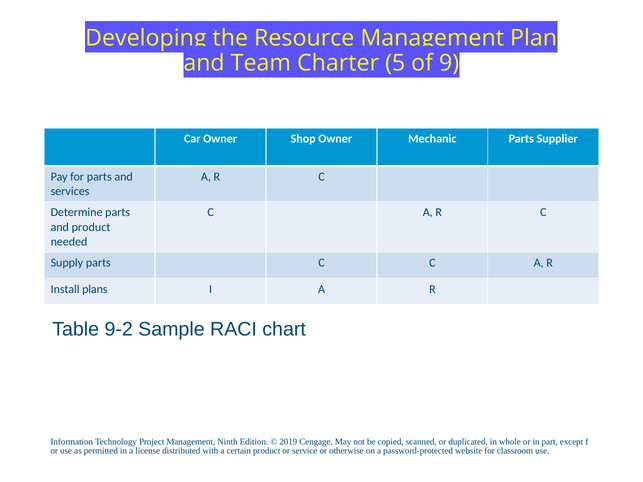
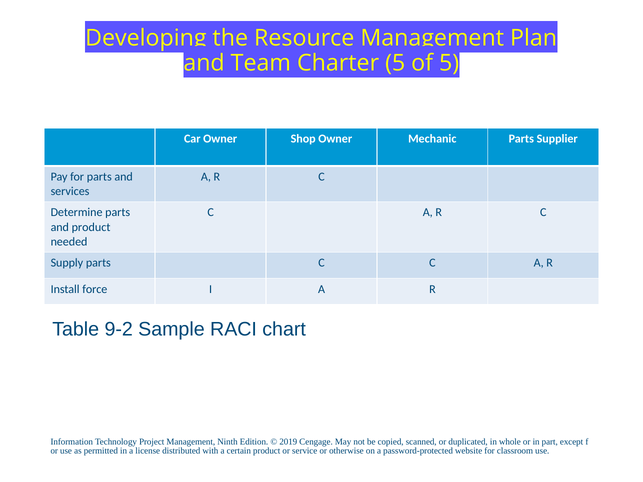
of 9: 9 -> 5
plans: plans -> force
